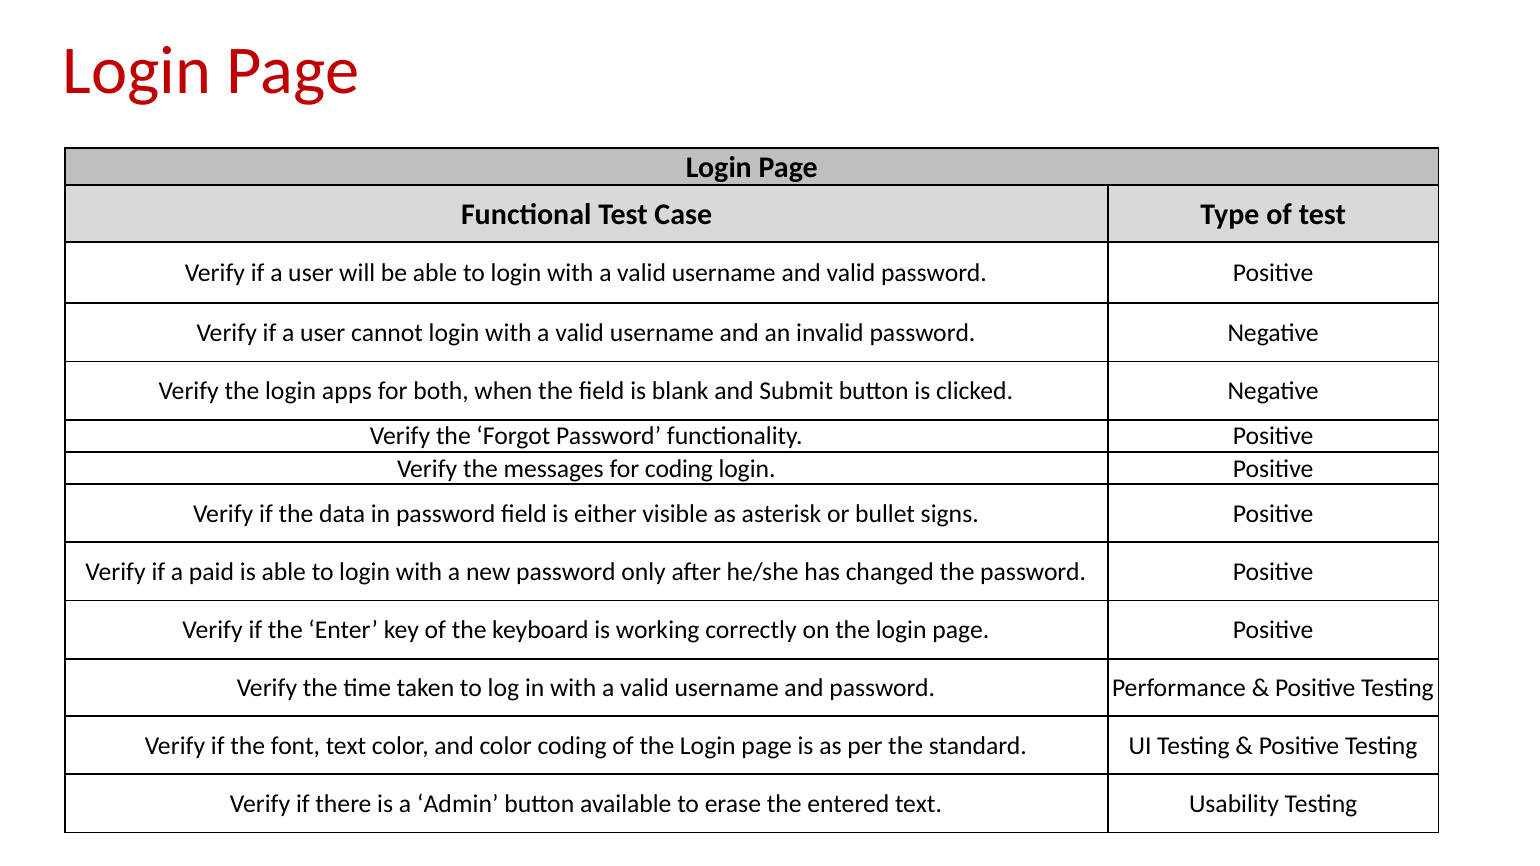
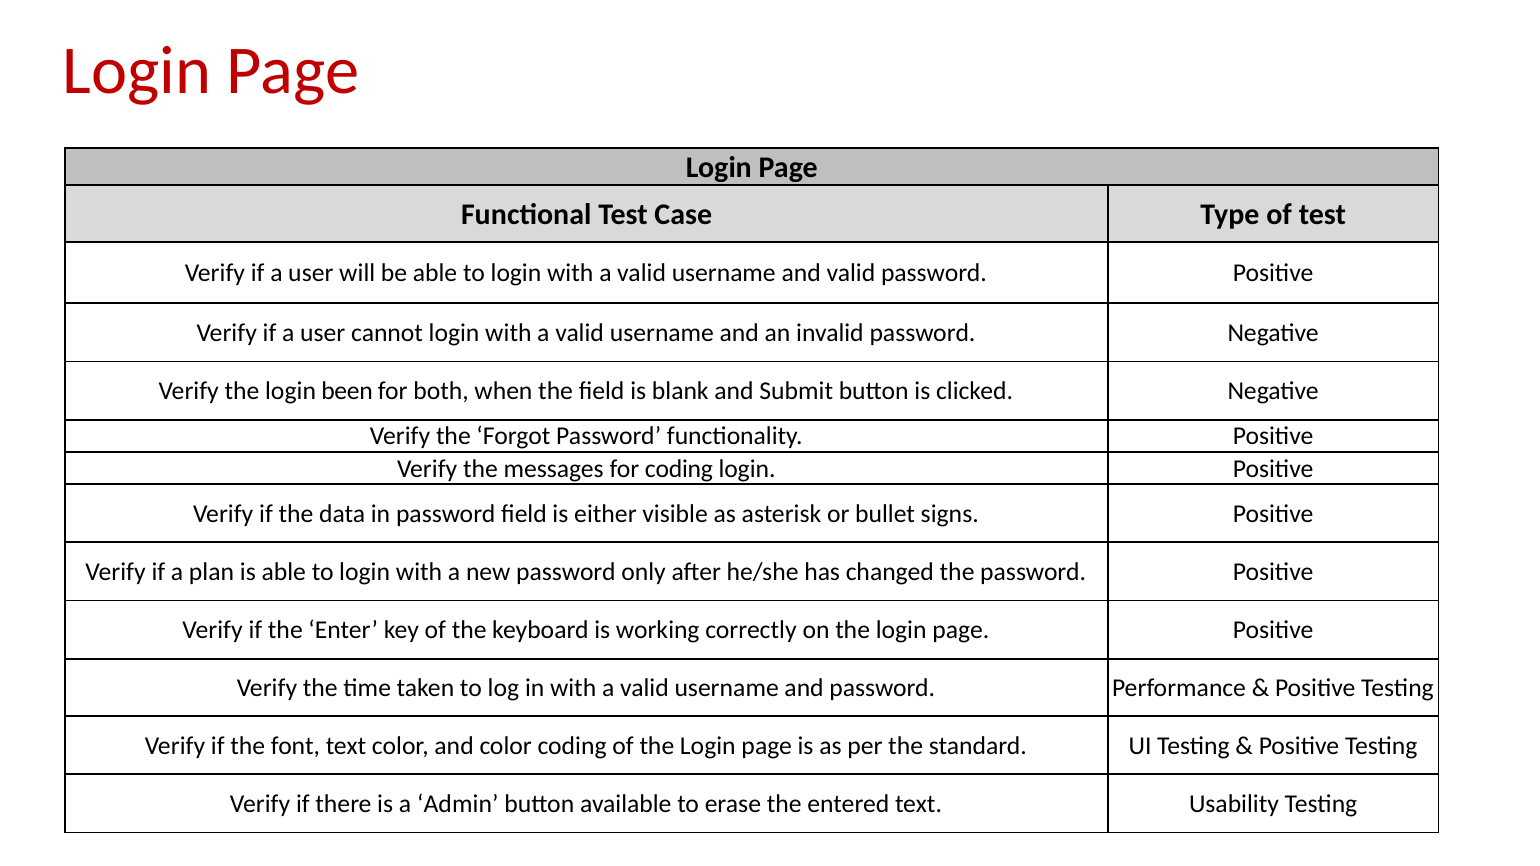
apps: apps -> been
paid: paid -> plan
